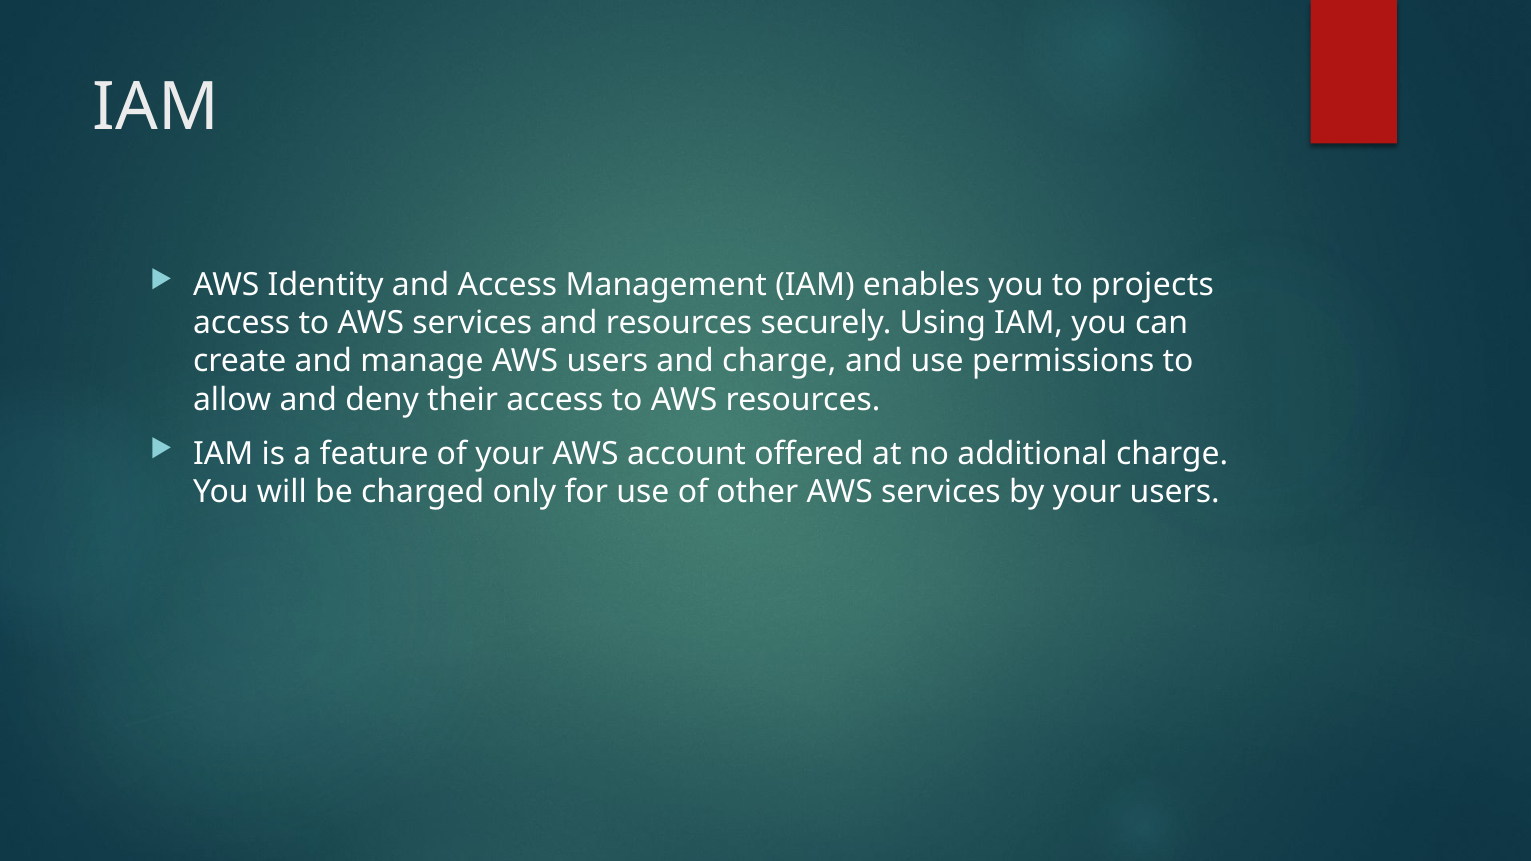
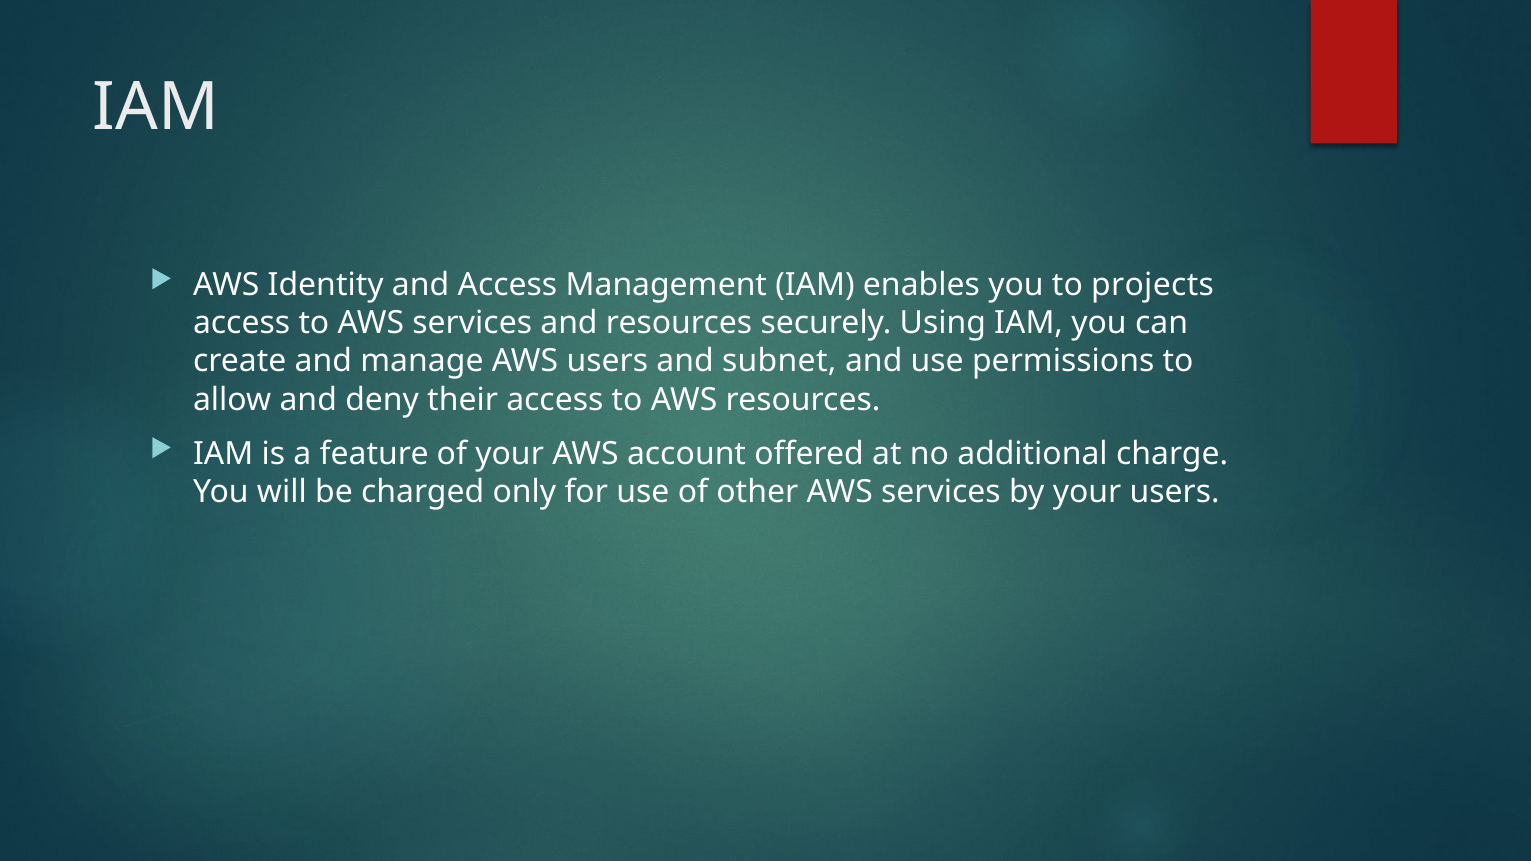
and charge: charge -> subnet
